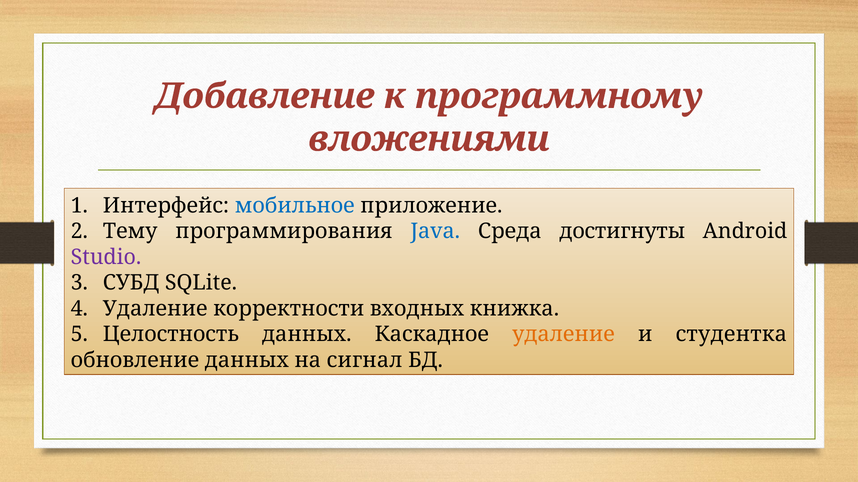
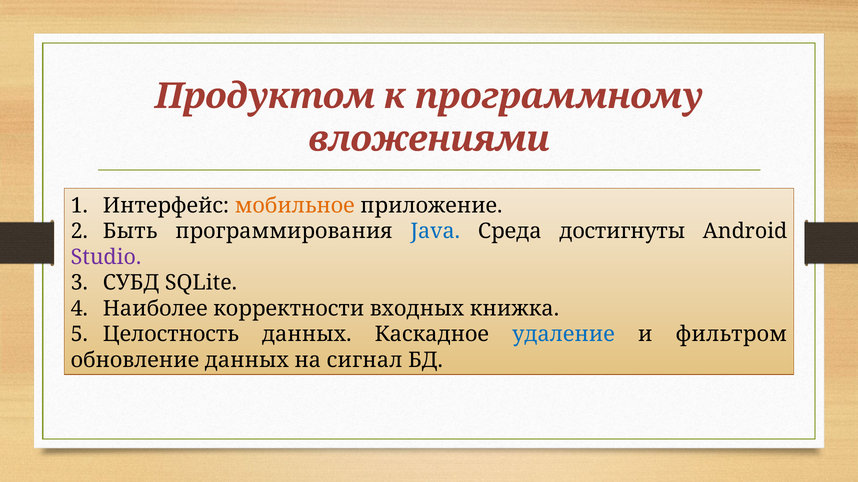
Добавление: Добавление -> Продуктом
мобильное colour: blue -> orange
Тему: Тему -> Быть
4 Удаление: Удаление -> Наиболее
удаление at (563, 335) colour: orange -> blue
студентка: студентка -> фильтром
